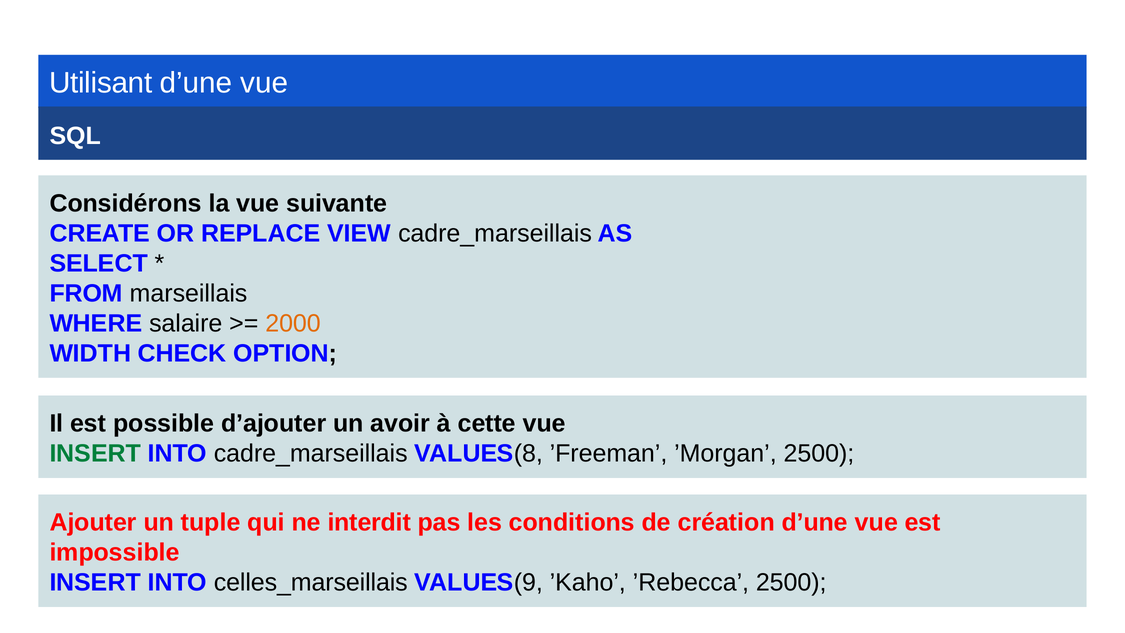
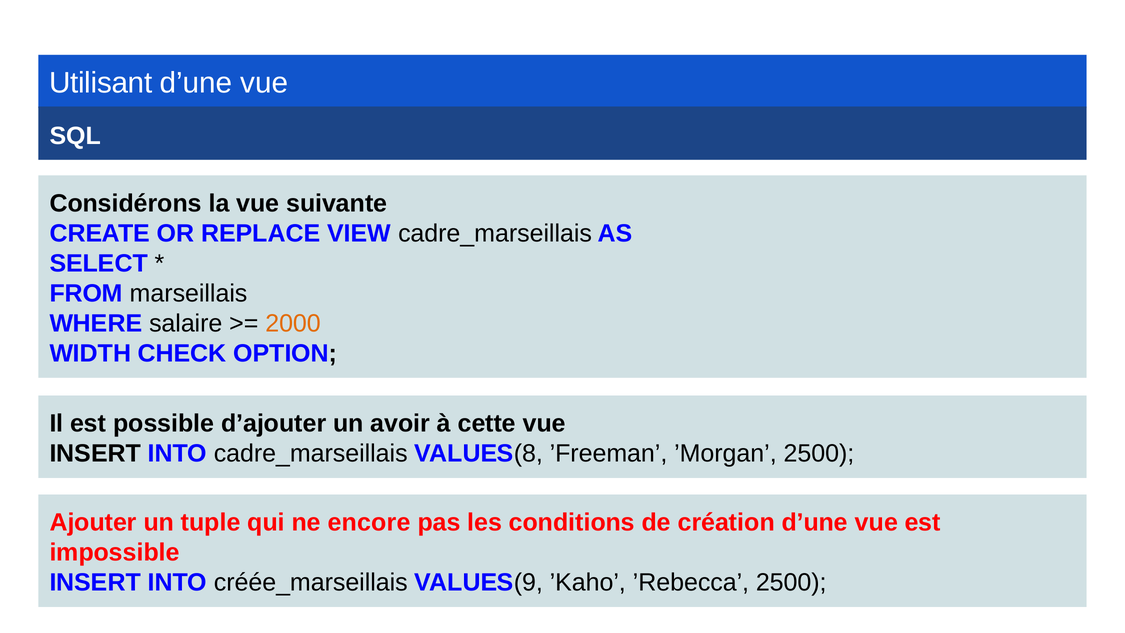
INSERT at (95, 453) colour: green -> black
interdit: interdit -> encore
celles_marseillais: celles_marseillais -> créée_marseillais
